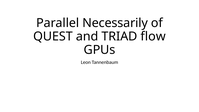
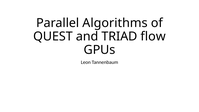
Necessarily: Necessarily -> Algorithms
